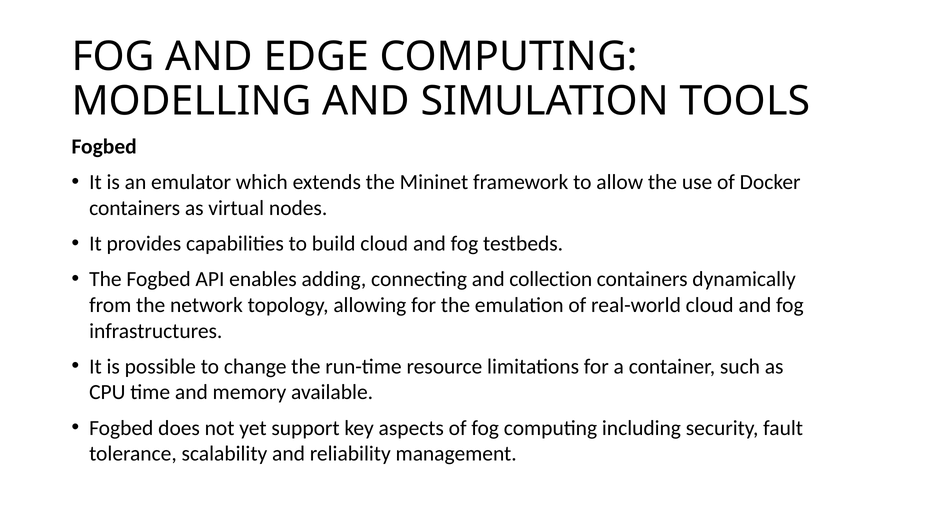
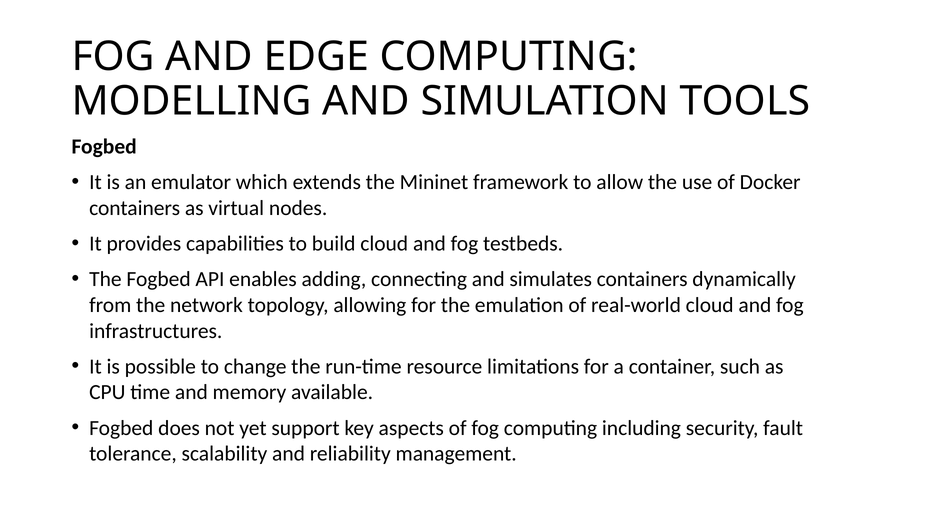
collection: collection -> simulates
